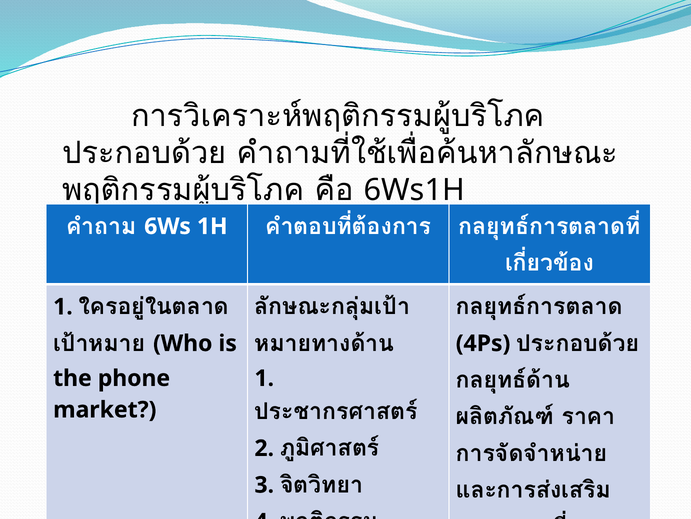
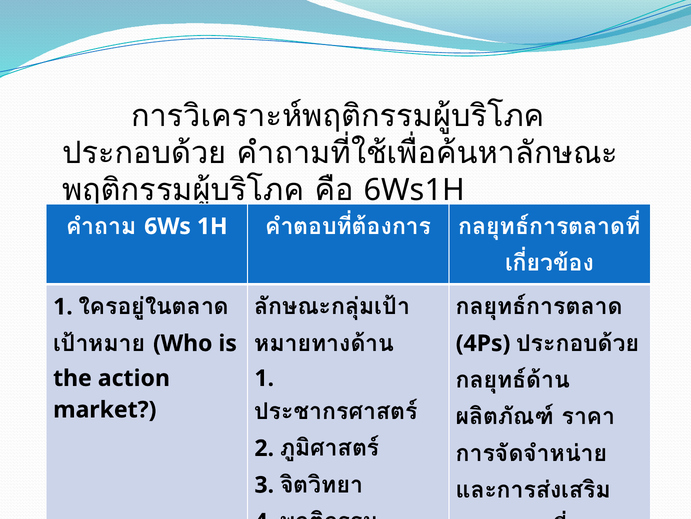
phone: phone -> action
